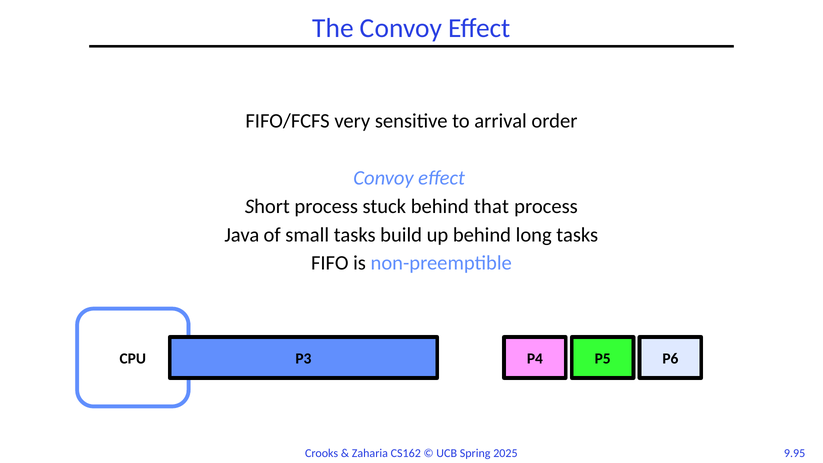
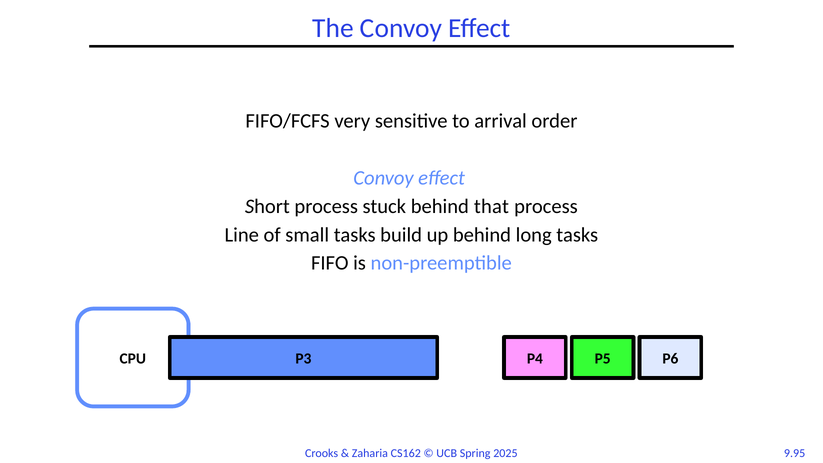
Java: Java -> Line
